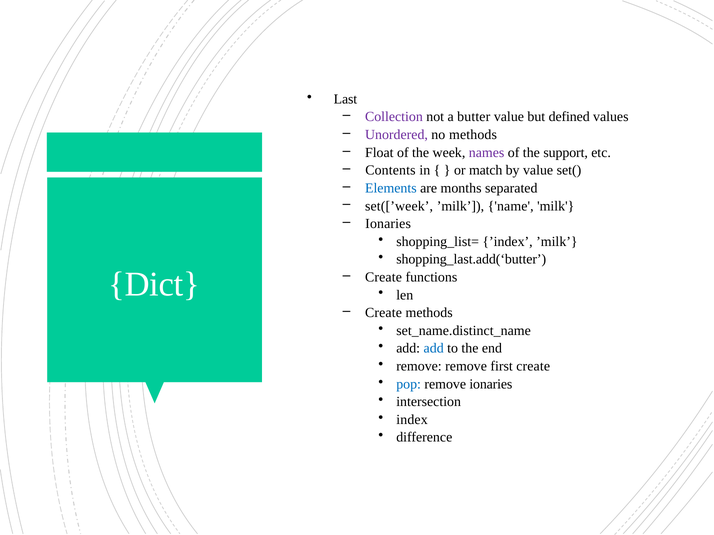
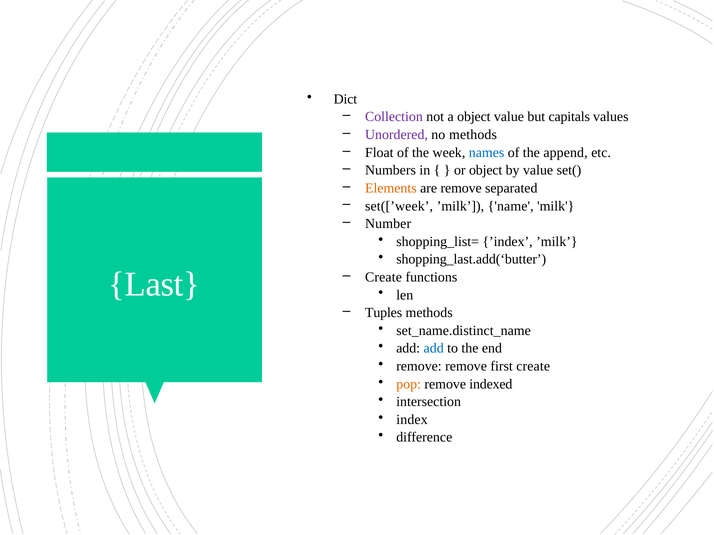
Last: Last -> Dict
a butter: butter -> object
defined: defined -> capitals
names colour: purple -> blue
support: support -> append
Contents: Contents -> Numbers
or match: match -> object
Elements colour: blue -> orange
are months: months -> remove
Ionaries at (388, 224): Ionaries -> Number
Dict: Dict -> Last
Create at (383, 313): Create -> Tuples
pop colour: blue -> orange
remove ionaries: ionaries -> indexed
